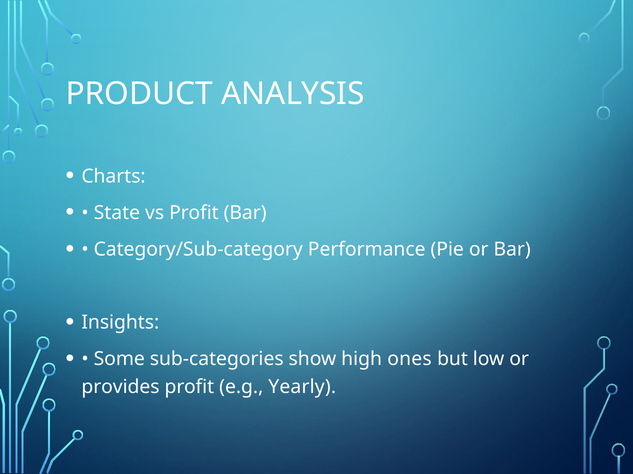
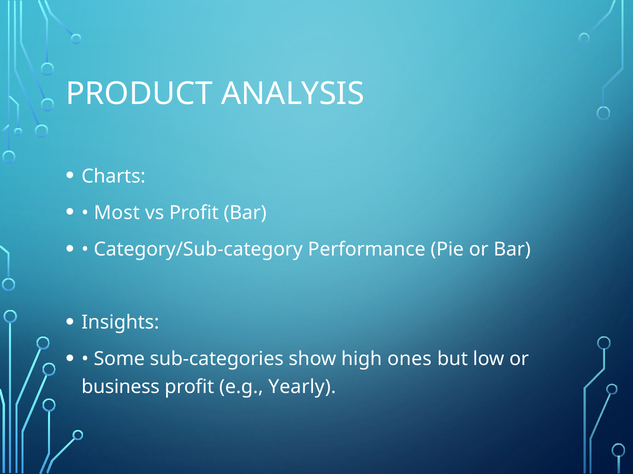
State: State -> Most
provides: provides -> business
